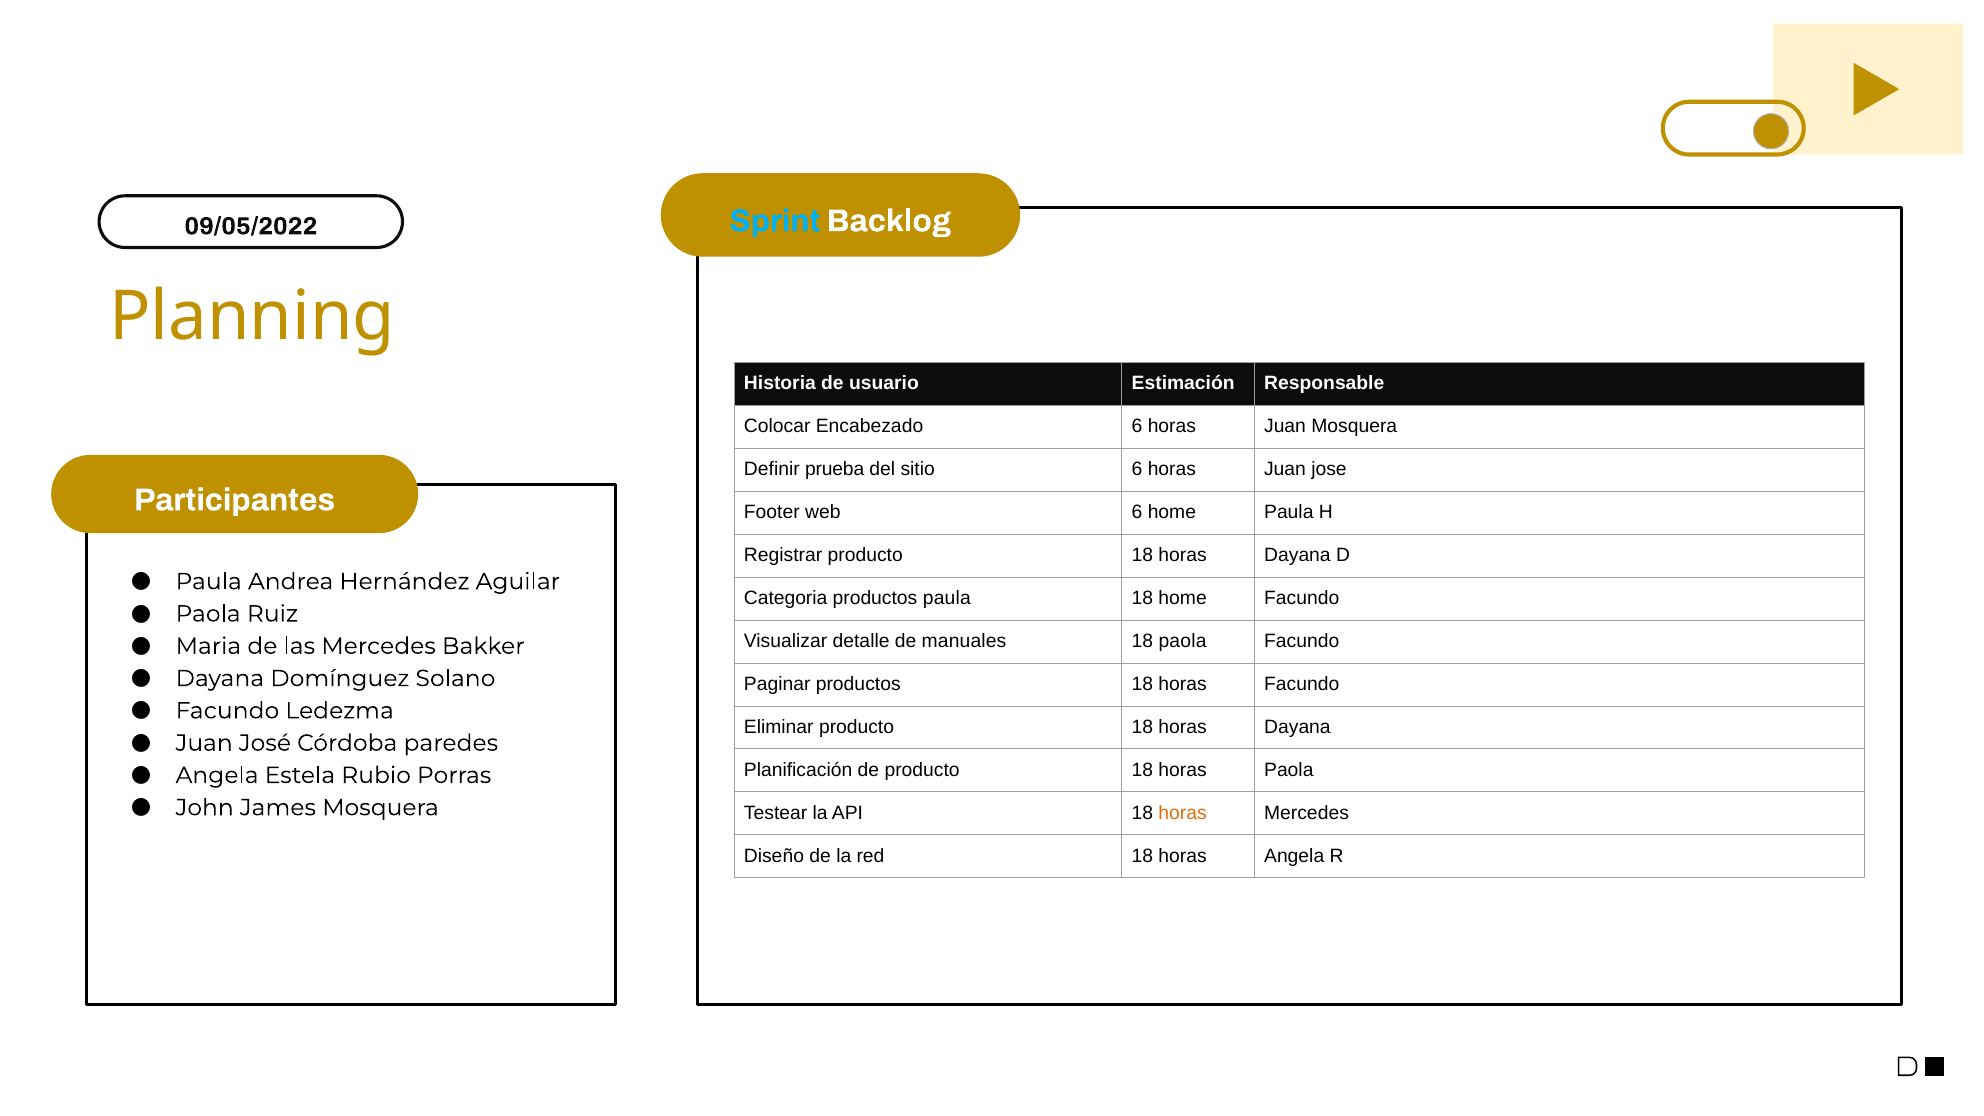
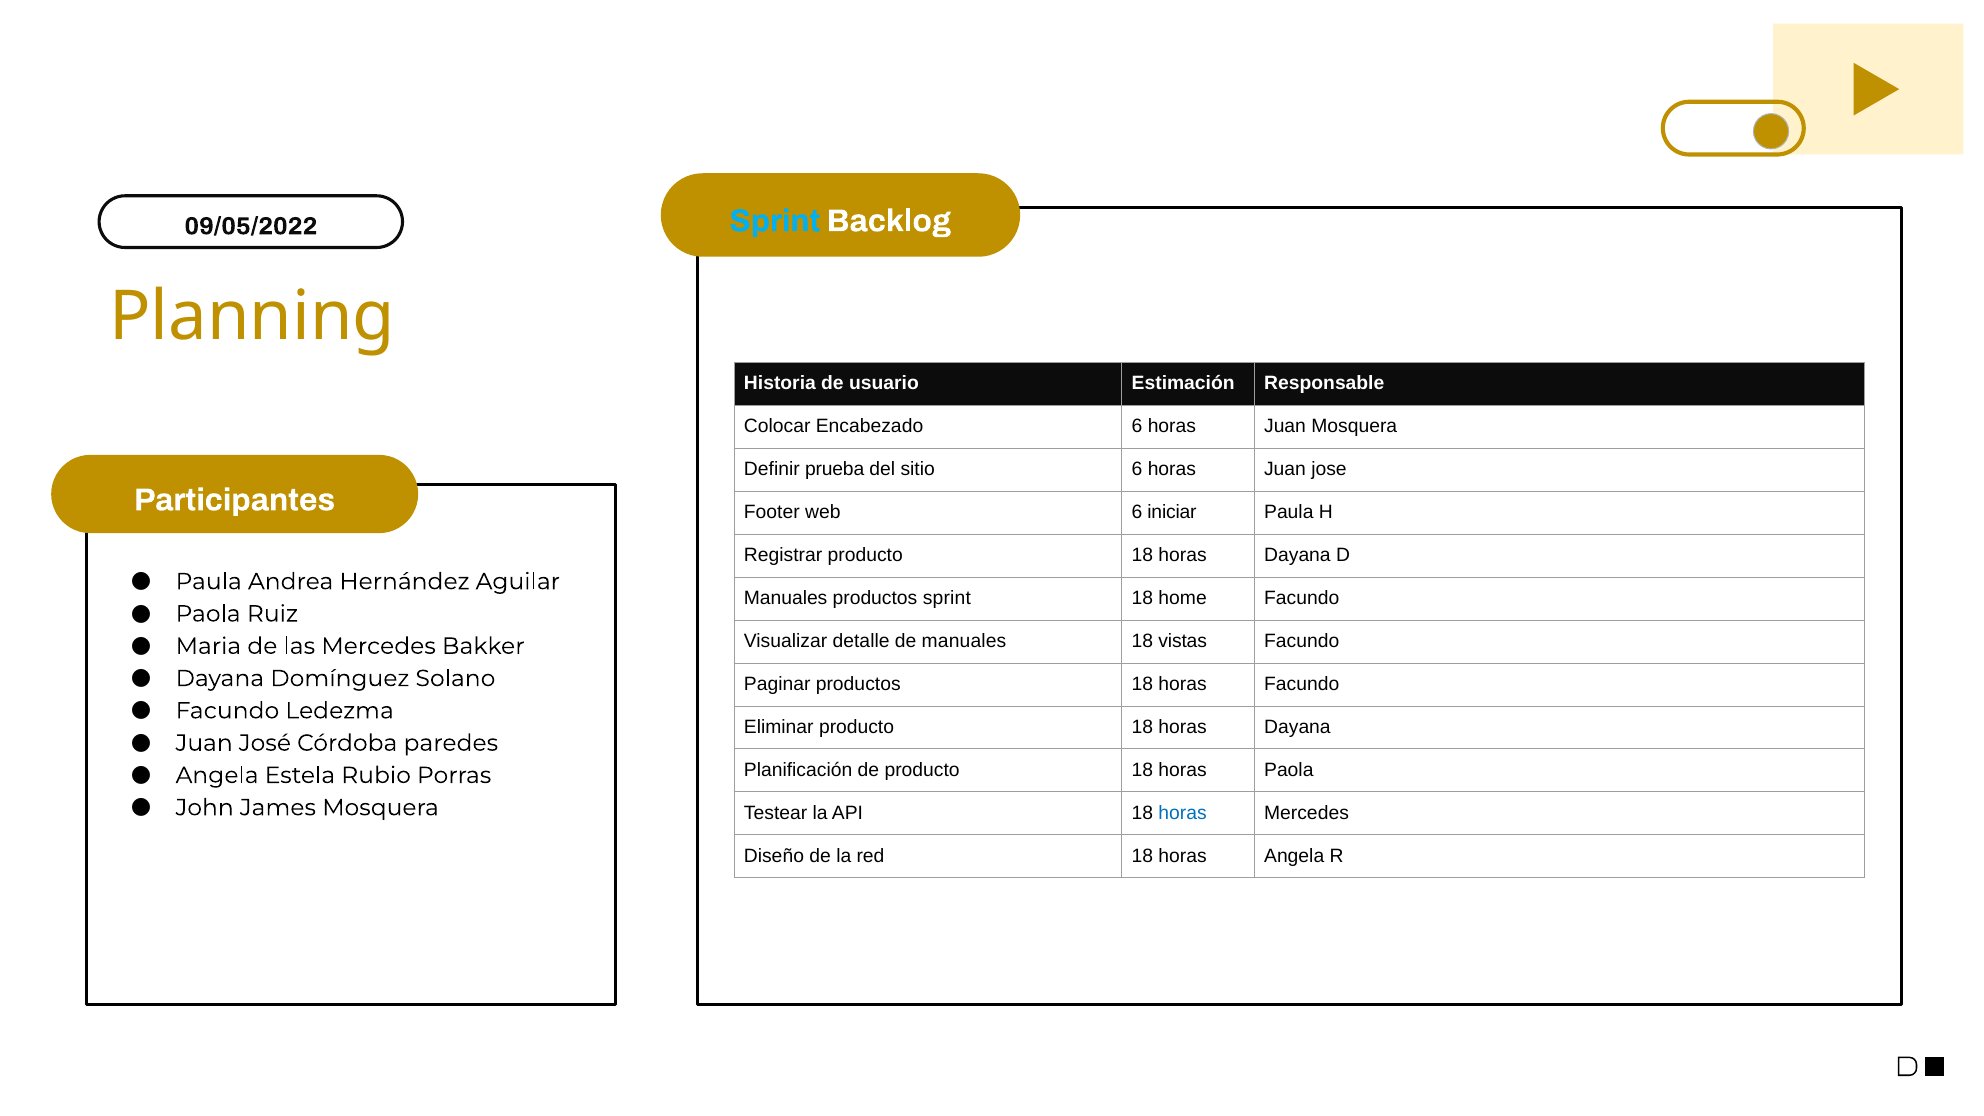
6 home: home -> iniciar
Categoria at (786, 598): Categoria -> Manuales
productos paula: paula -> sprint
18 paola: paola -> vistas
horas at (1183, 813) colour: orange -> blue
